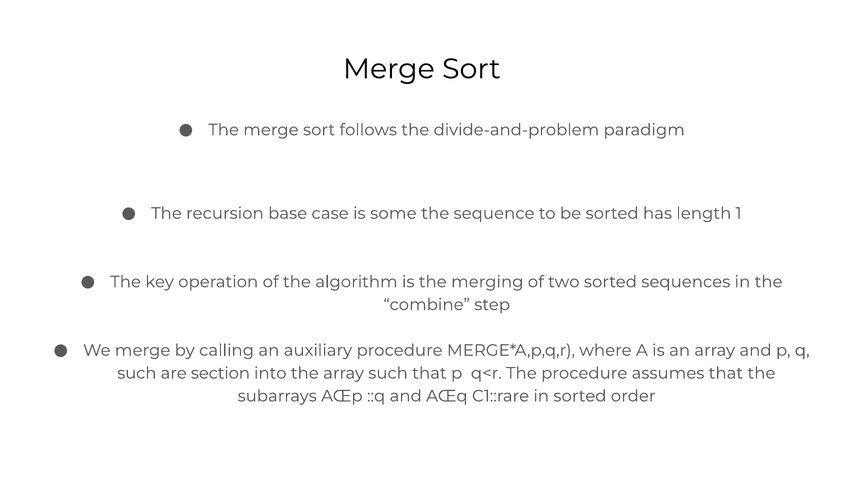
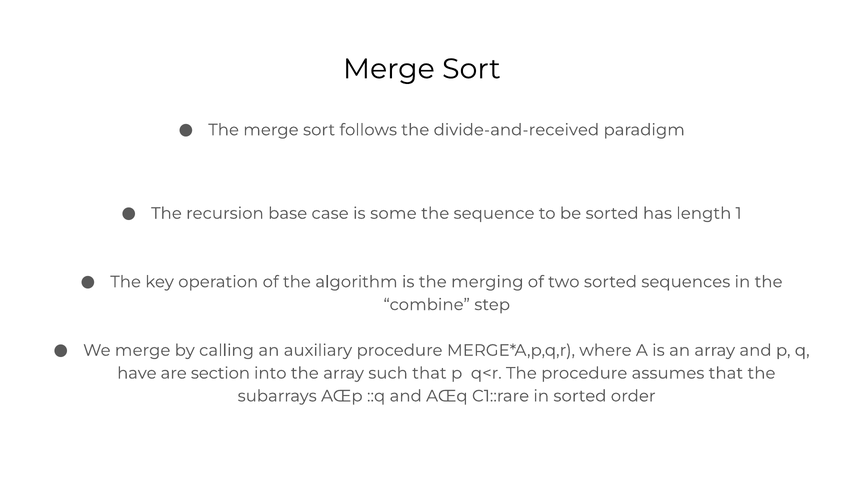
divide-and-problem: divide-and-problem -> divide-and-received
such at (137, 373): such -> have
